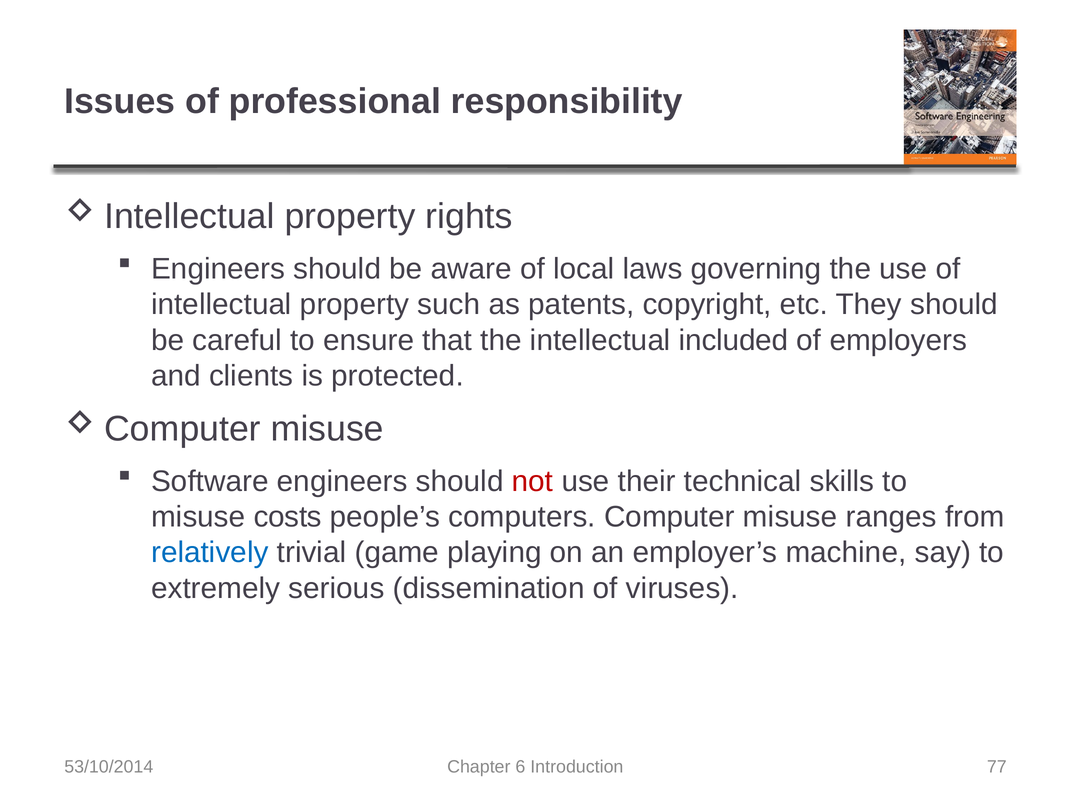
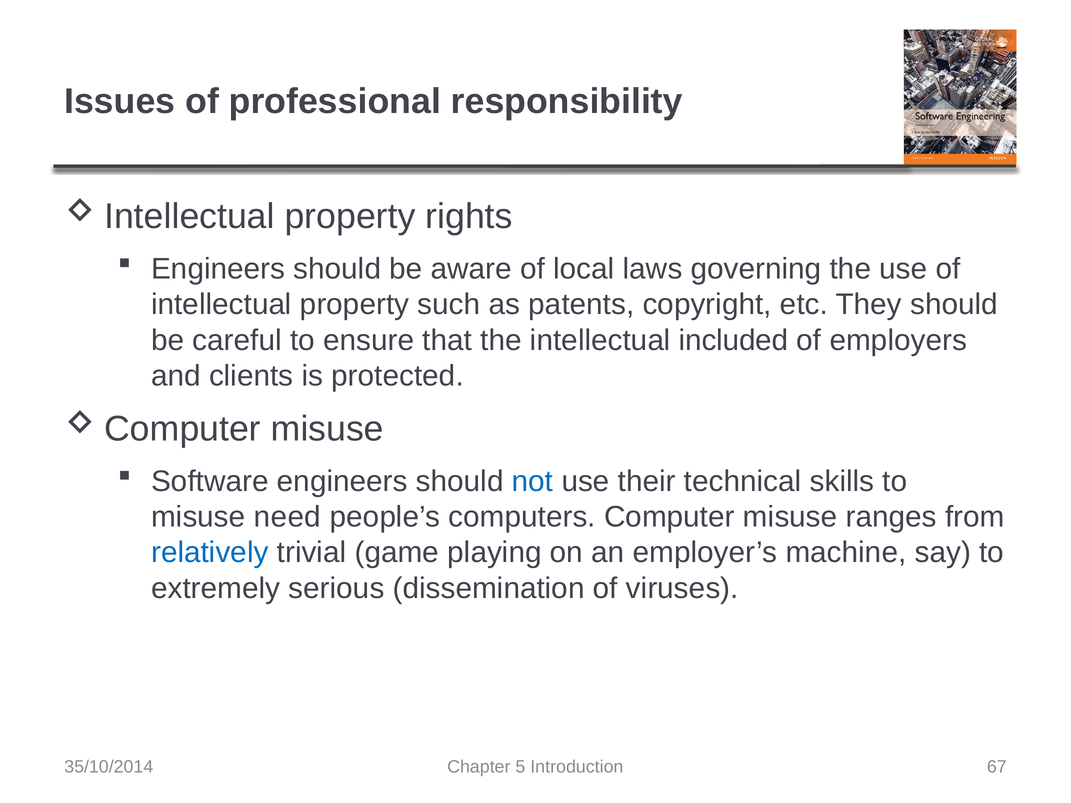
not colour: red -> blue
costs: costs -> need
53/10/2014: 53/10/2014 -> 35/10/2014
6: 6 -> 5
77: 77 -> 67
